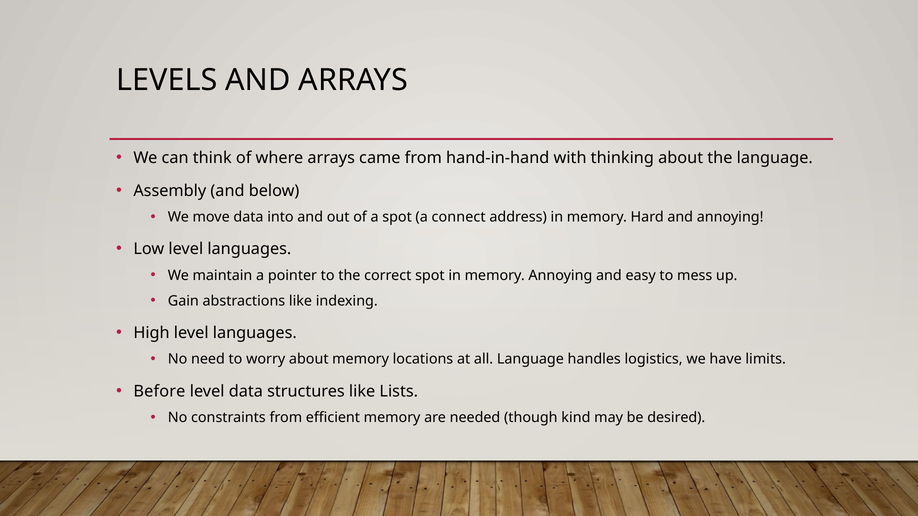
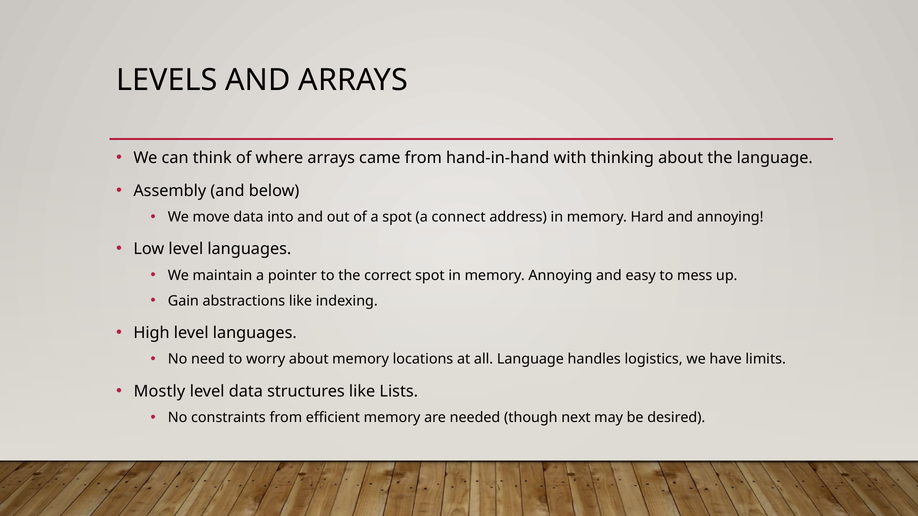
Before: Before -> Mostly
kind: kind -> next
